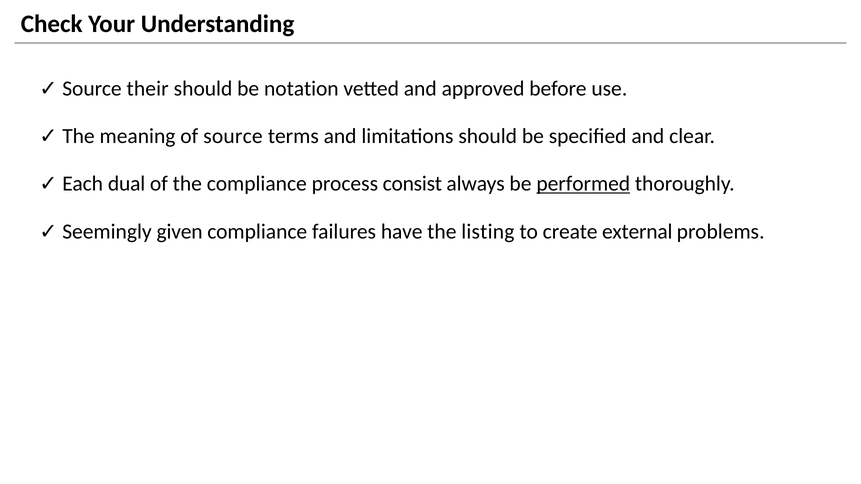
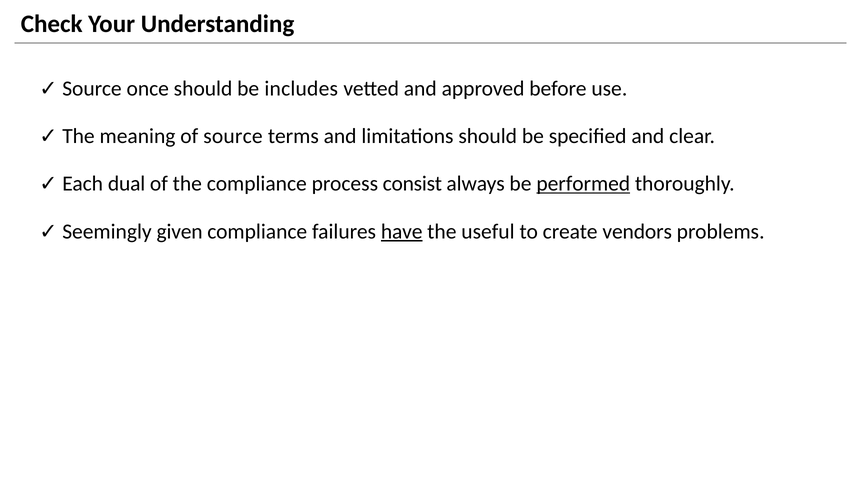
their: their -> once
notation: notation -> includes
have underline: none -> present
listing: listing -> useful
external: external -> vendors
